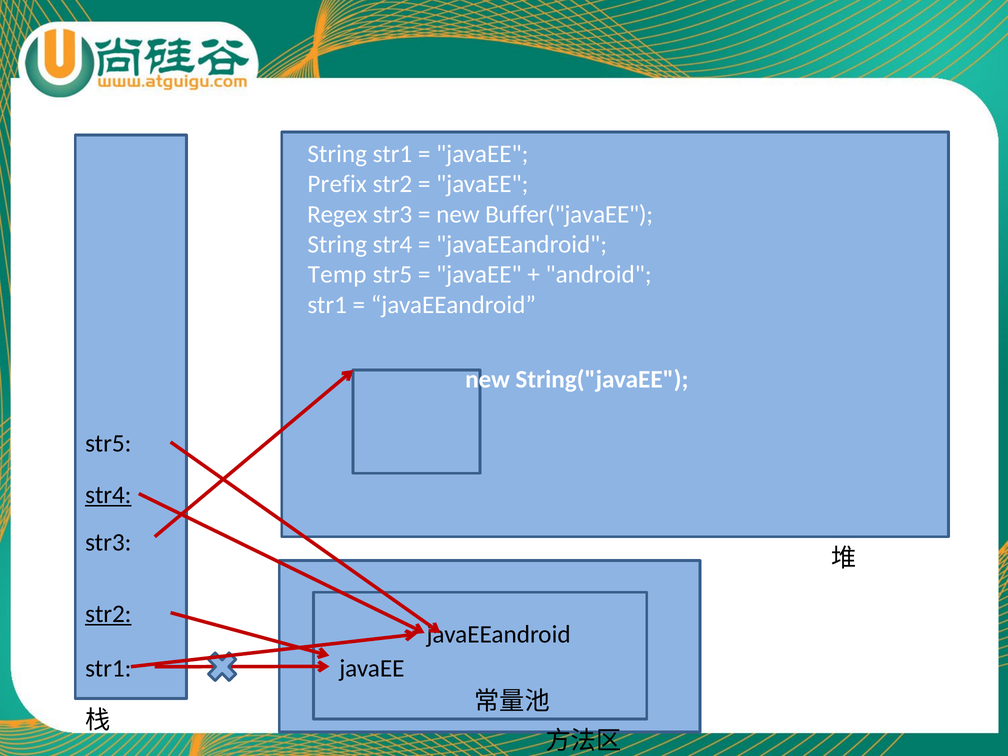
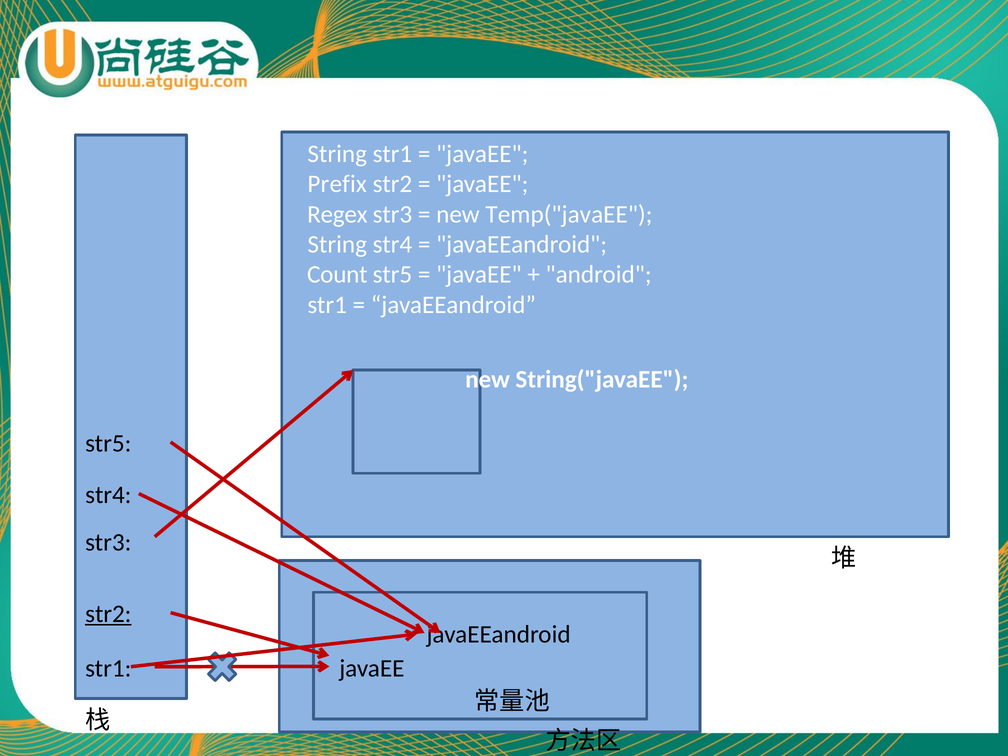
Buffer("javaEE: Buffer("javaEE -> Temp("javaEE
Temp: Temp -> Count
str4 at (108, 495) underline: present -> none
